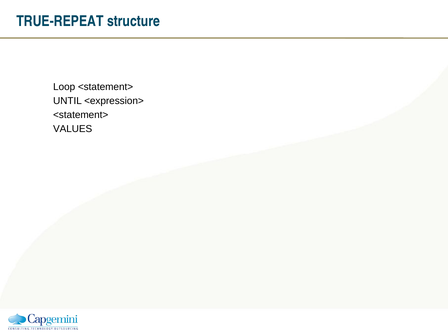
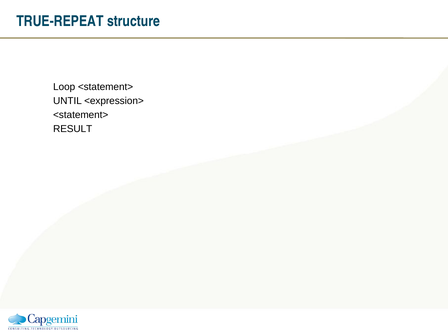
VALUES: VALUES -> RESULT
